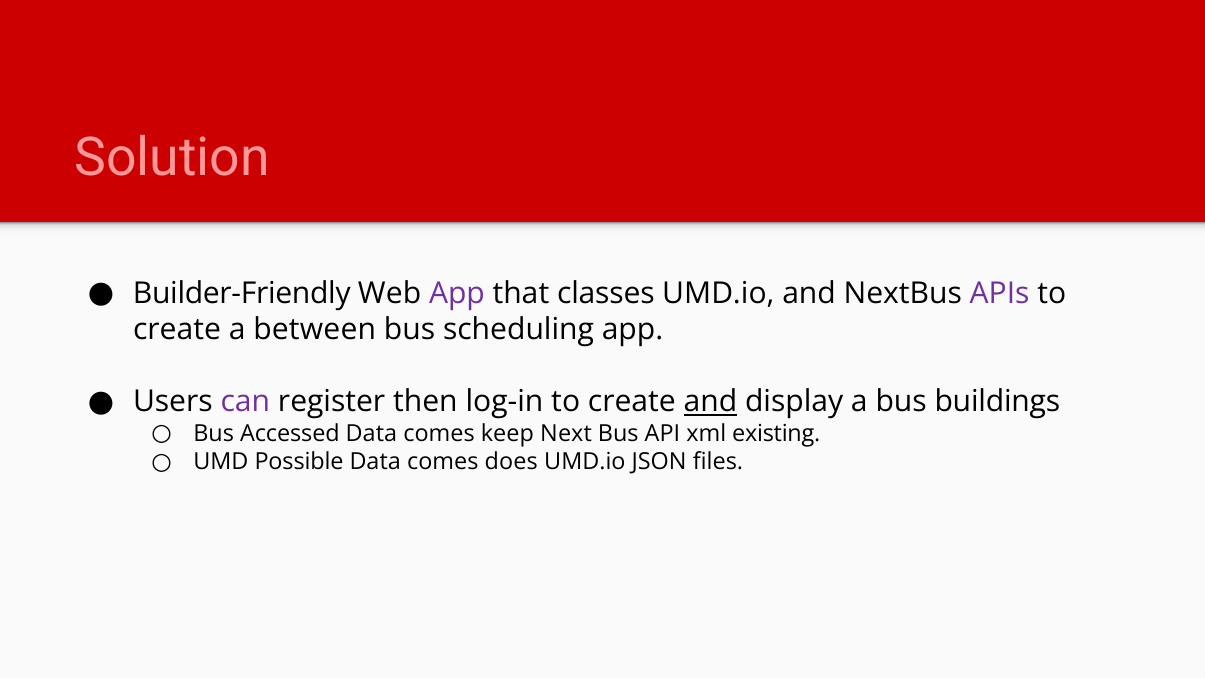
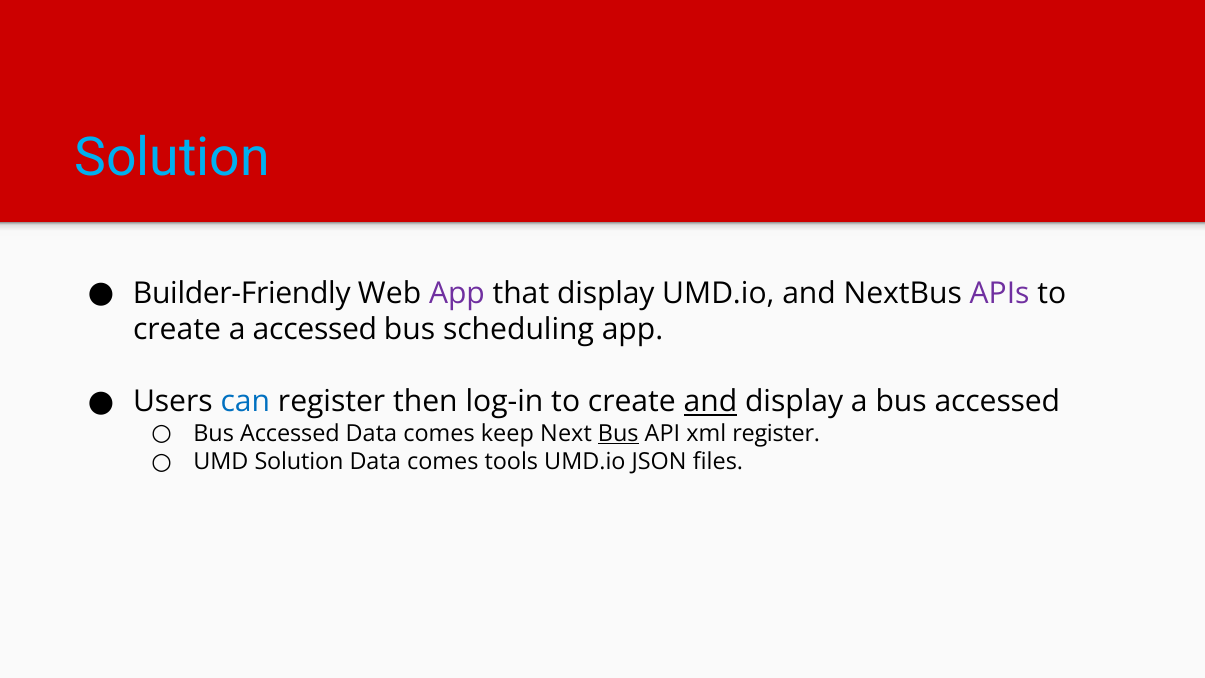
Solution at (172, 158) colour: pink -> light blue
that classes: classes -> display
a between: between -> accessed
can colour: purple -> blue
a bus buildings: buildings -> accessed
Bus at (618, 433) underline: none -> present
xml existing: existing -> register
UMD Possible: Possible -> Solution
does: does -> tools
